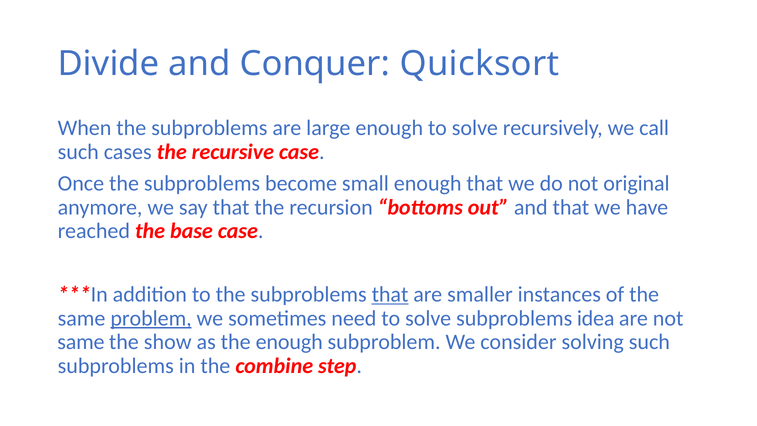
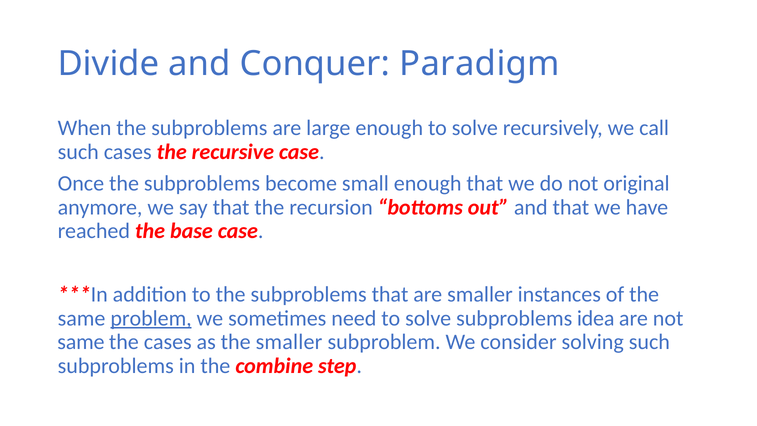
Quicksort: Quicksort -> Paradigm
that at (390, 294) underline: present -> none
the show: show -> cases
the enough: enough -> smaller
